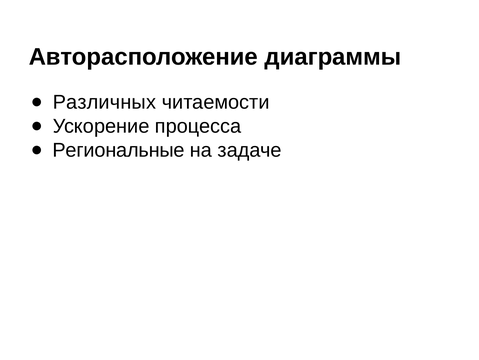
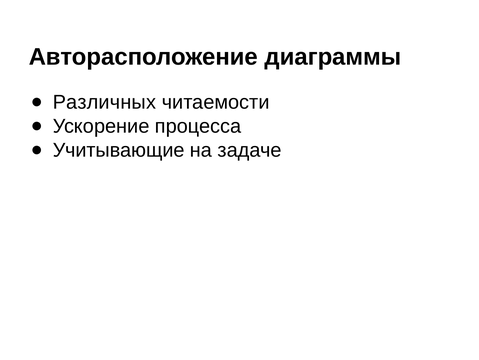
Региональные: Региональные -> Учитывающие
